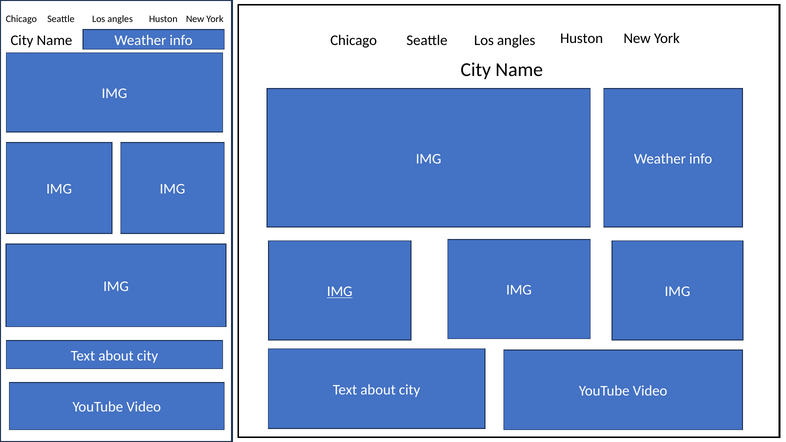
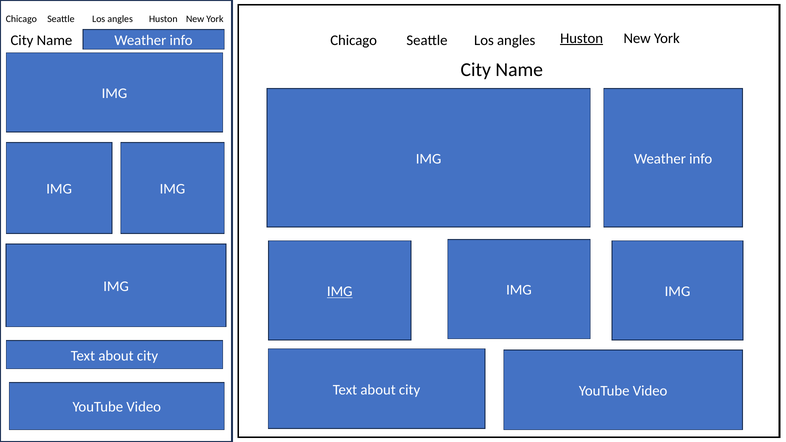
Huston at (582, 38) underline: none -> present
